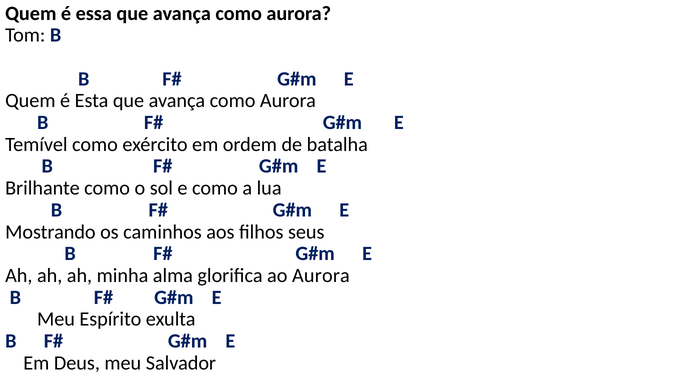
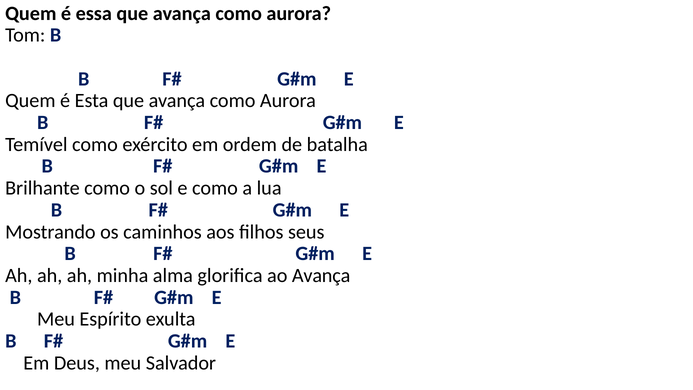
ao Aurora: Aurora -> Avança
